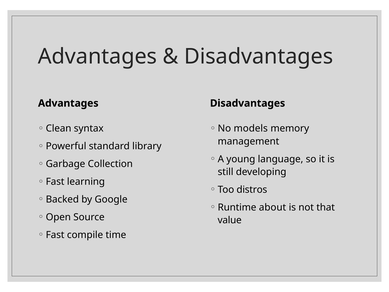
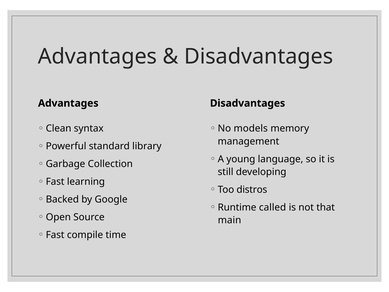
about: about -> called
value: value -> main
